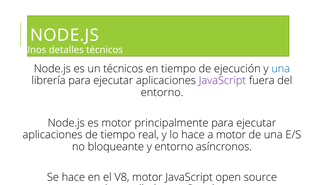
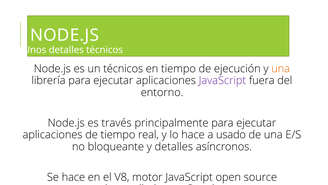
una at (281, 69) colour: blue -> orange
es motor: motor -> través
a motor: motor -> usado
y entorno: entorno -> detalles
